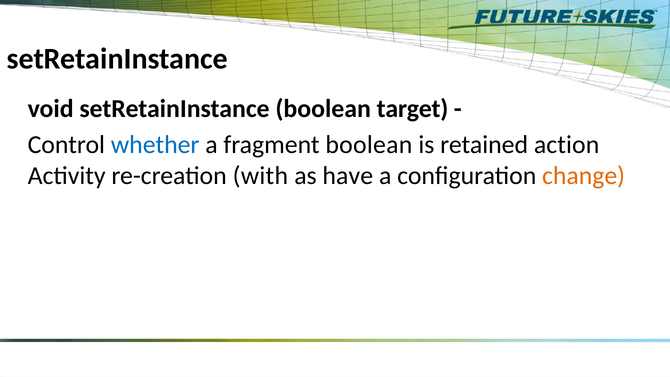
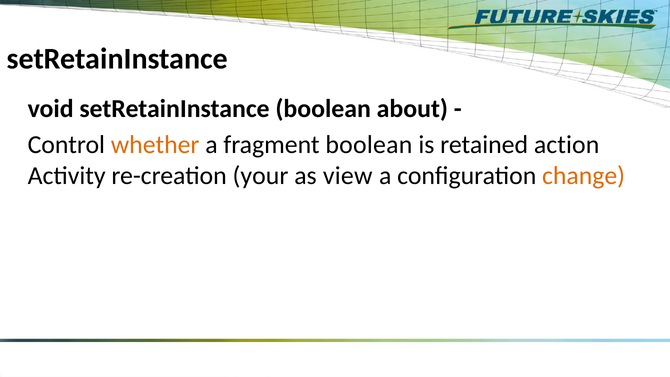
target: target -> about
whether colour: blue -> orange
with: with -> your
have: have -> view
